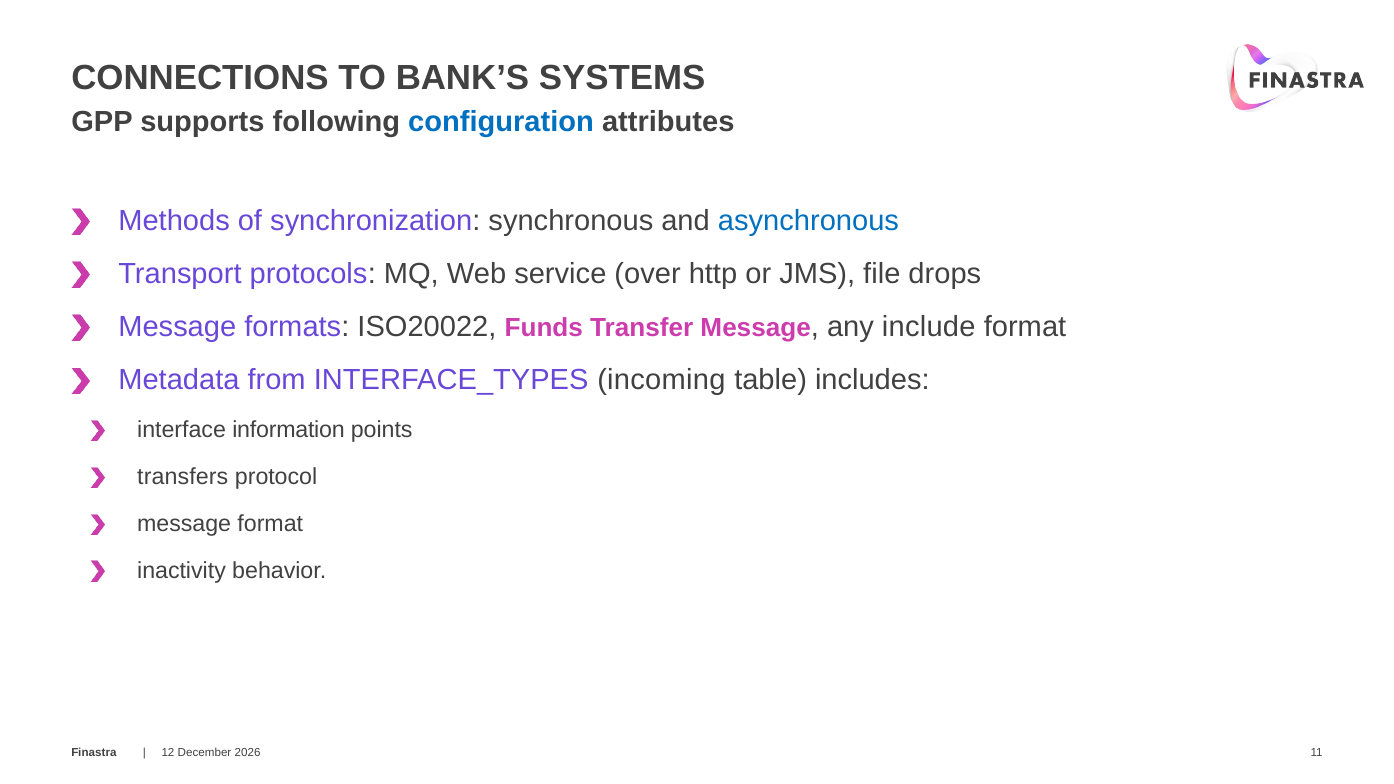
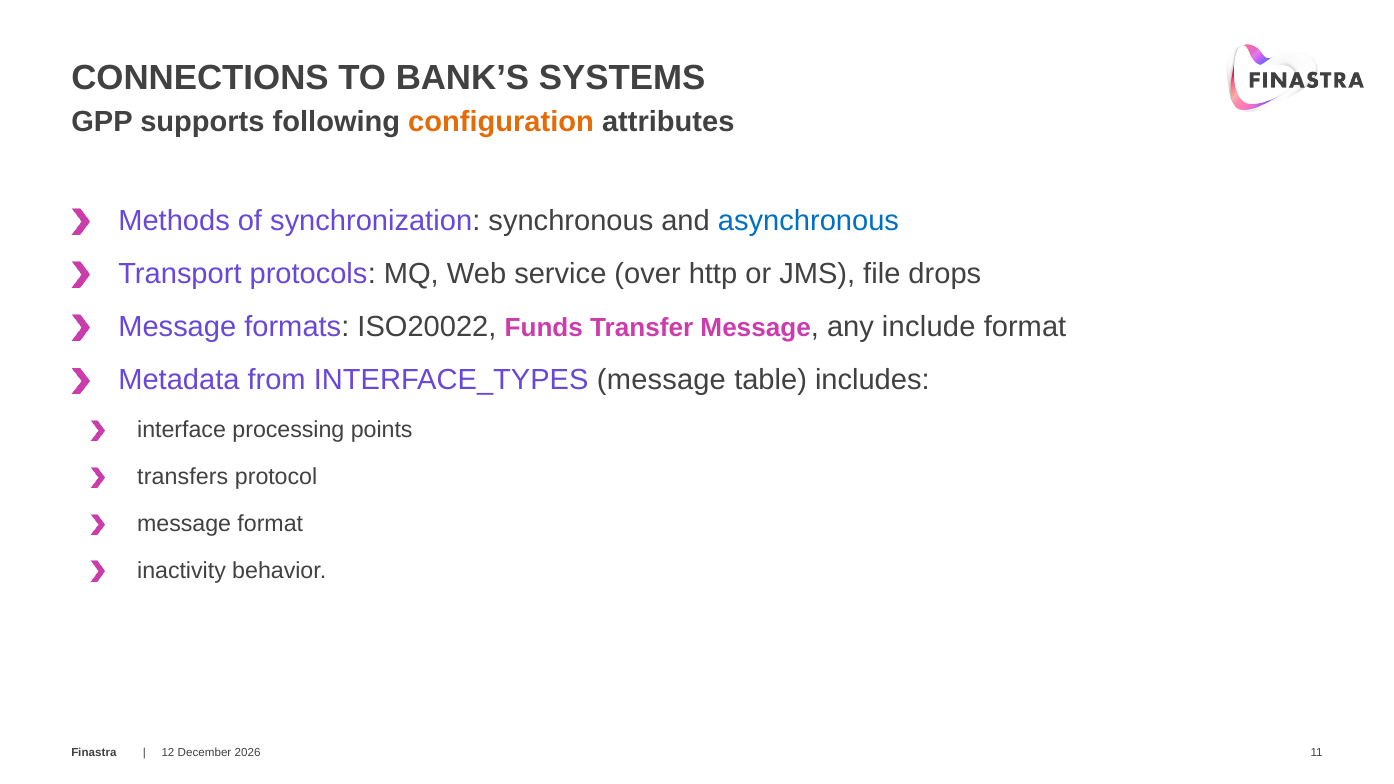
configuration colour: blue -> orange
INTERFACE_TYPES incoming: incoming -> message
information: information -> processing
